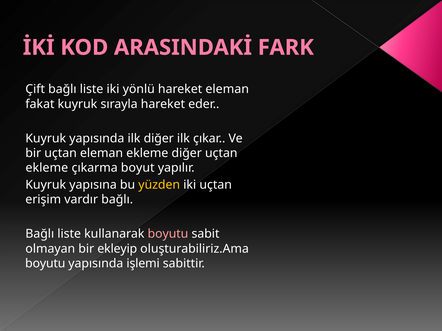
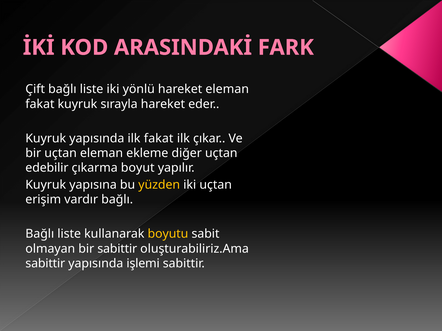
ilk diğer: diğer -> fakat
ekleme at (47, 168): ekleme -> edebilir
boyutu at (168, 234) colour: pink -> yellow
bir ekleyip: ekleyip -> sabittir
boyutu at (45, 264): boyutu -> sabittir
